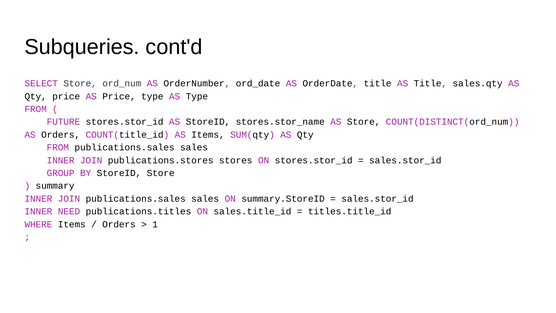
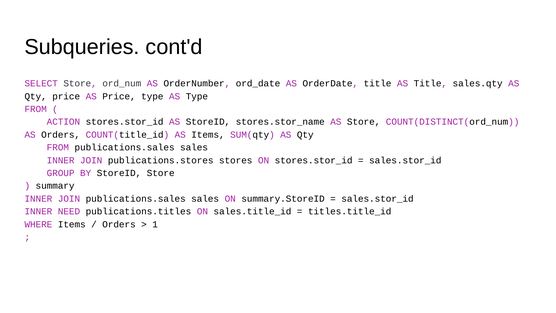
FUTURE: FUTURE -> ACTION
